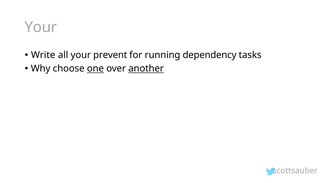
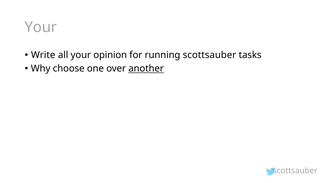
prevent: prevent -> opinion
running dependency: dependency -> scottsauber
one underline: present -> none
